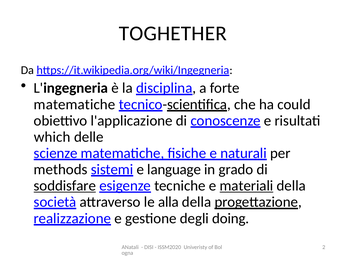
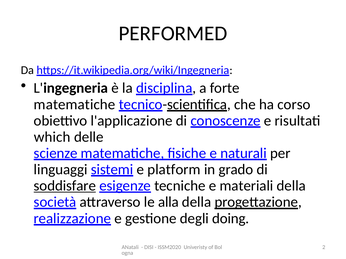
TOGHETHER: TOGHETHER -> PERFORMED
could: could -> corso
methods: methods -> linguaggi
language: language -> platform
materiali underline: present -> none
